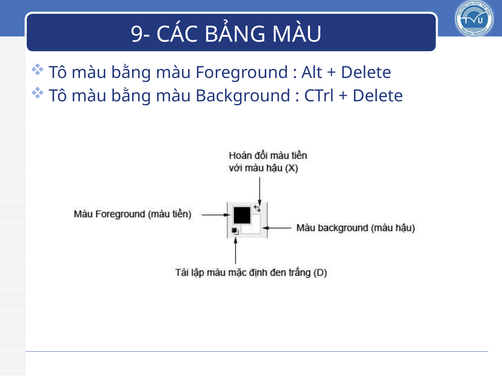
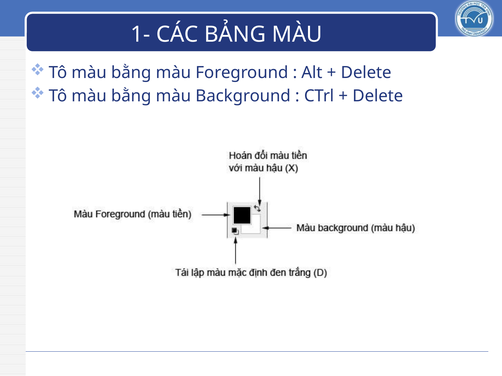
9-: 9- -> 1-
